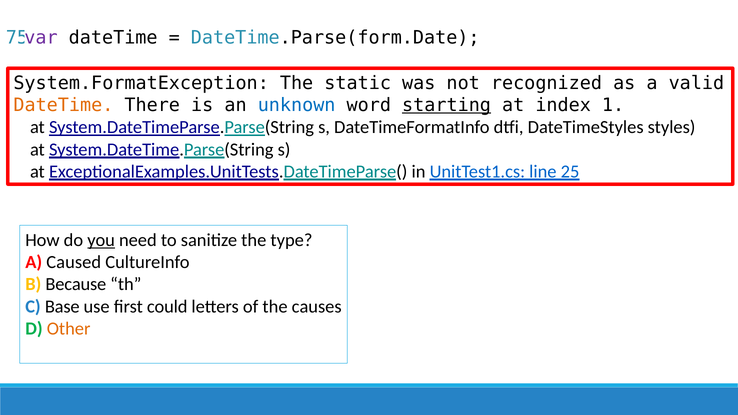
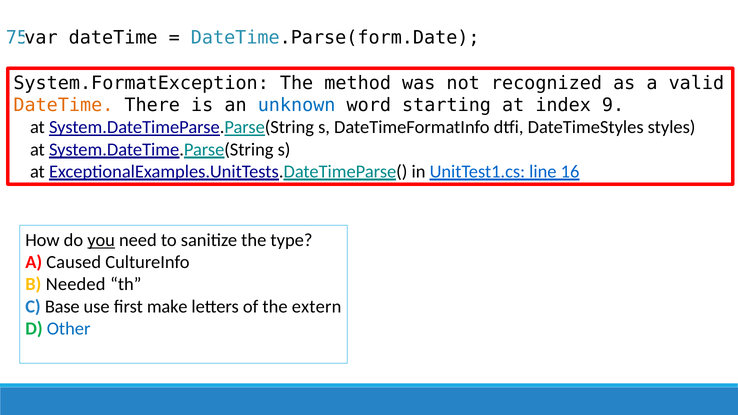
var colour: purple -> black
static: static -> method
starting underline: present -> none
1: 1 -> 9
25: 25 -> 16
Because: Because -> Needed
could: could -> make
causes: causes -> extern
Other colour: orange -> blue
